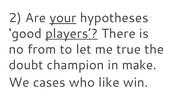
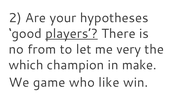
your underline: present -> none
true: true -> very
doubt: doubt -> which
cases: cases -> game
